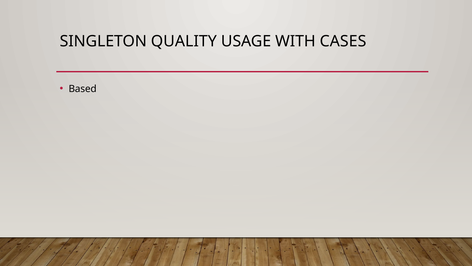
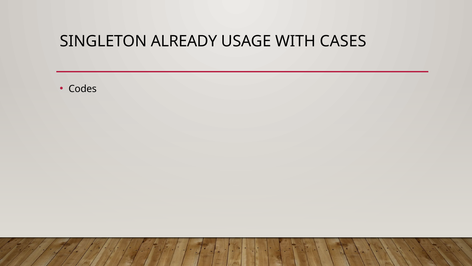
QUALITY: QUALITY -> ALREADY
Based: Based -> Codes
